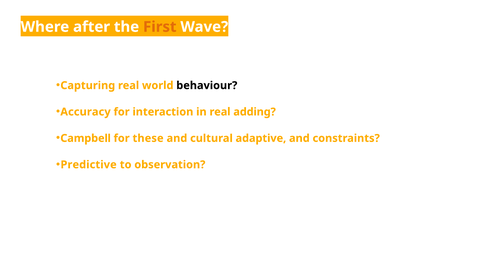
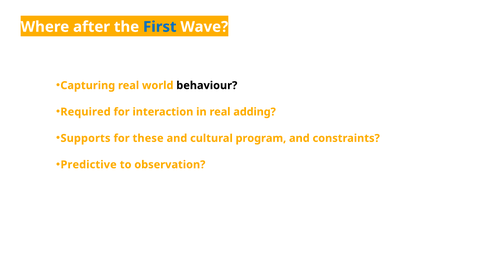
First colour: orange -> blue
Accuracy: Accuracy -> Required
Campbell: Campbell -> Supports
adaptive: adaptive -> program
